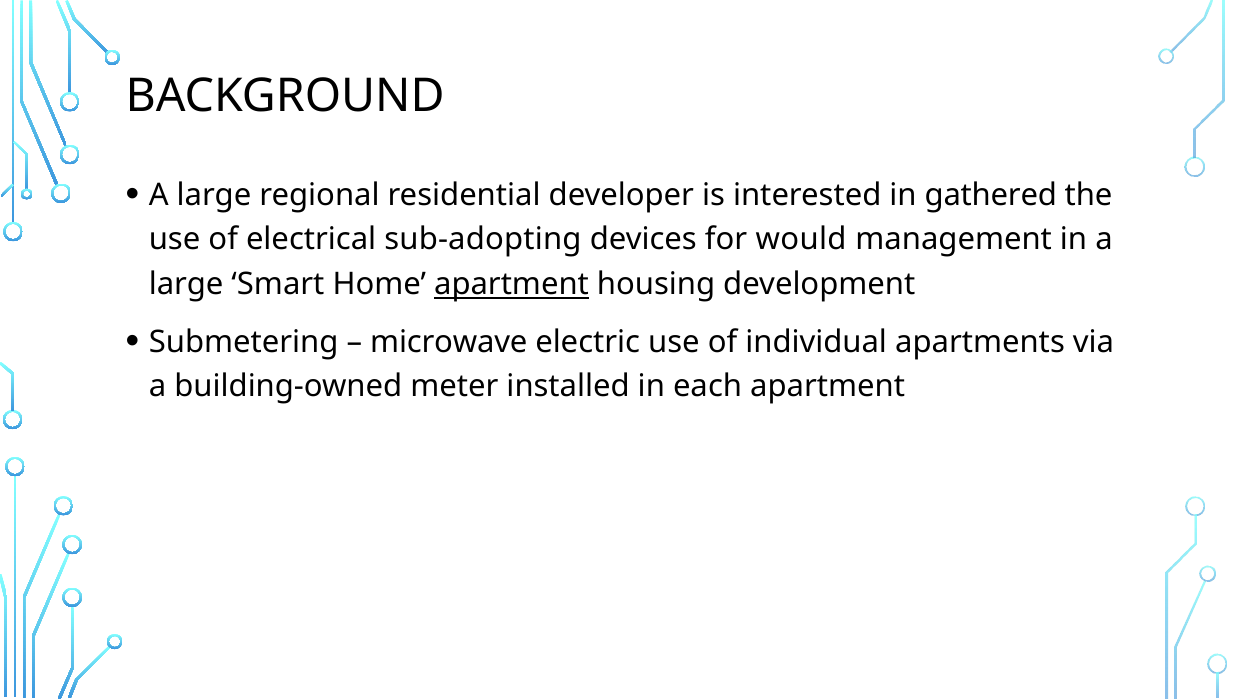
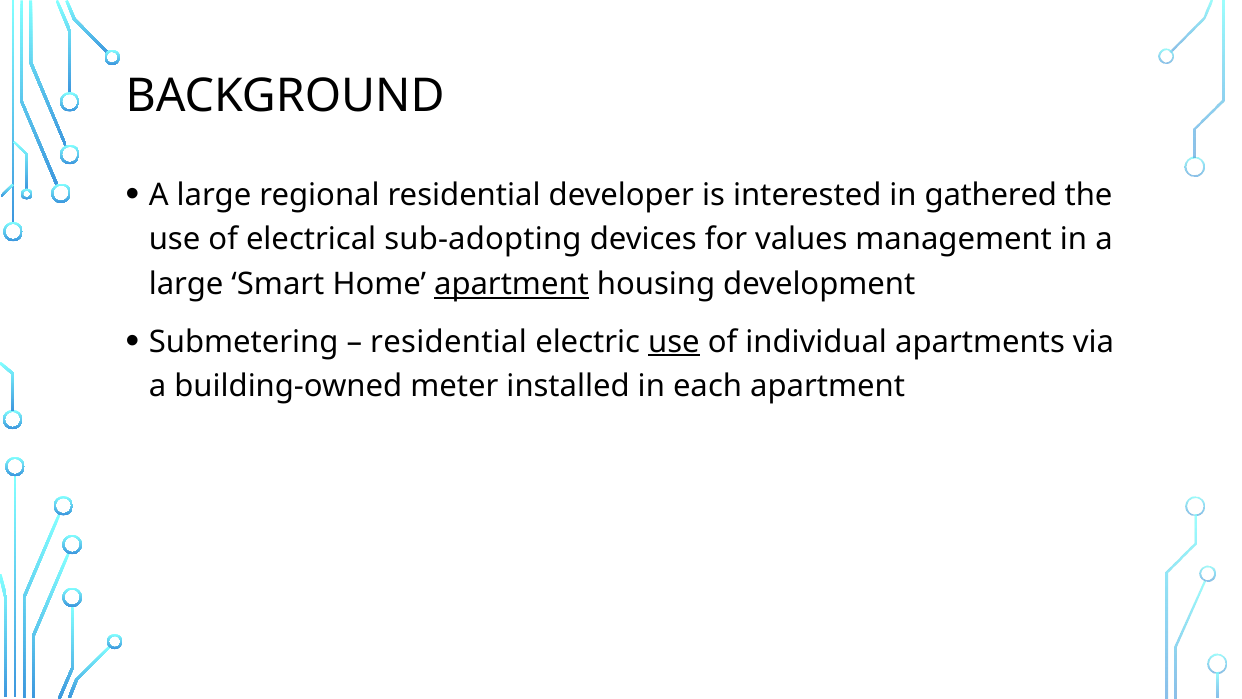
would: would -> values
microwave at (449, 342): microwave -> residential
use at (674, 342) underline: none -> present
